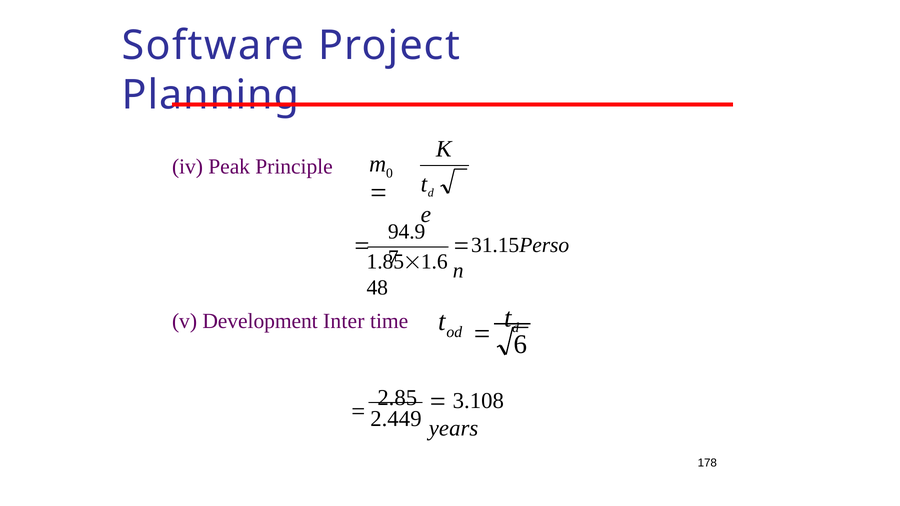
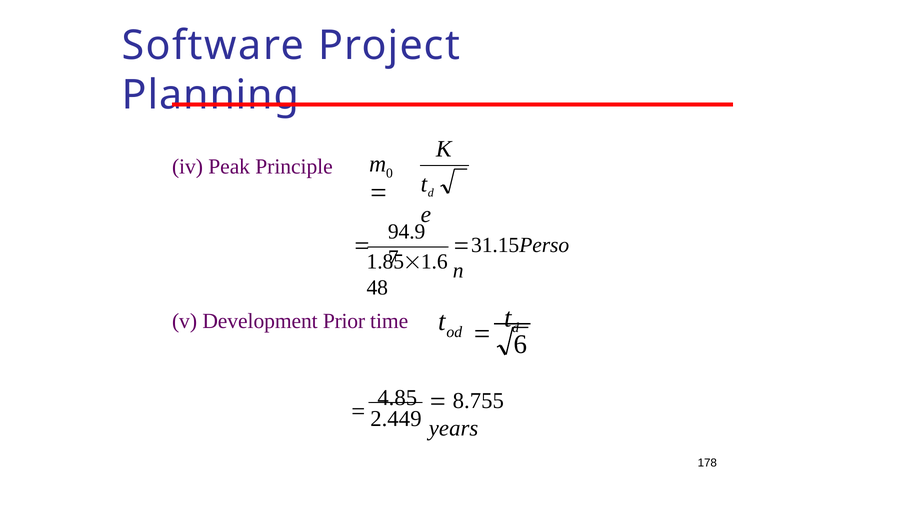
Inter: Inter -> Prior
2.85: 2.85 -> 4.85
3.108: 3.108 -> 8.755
